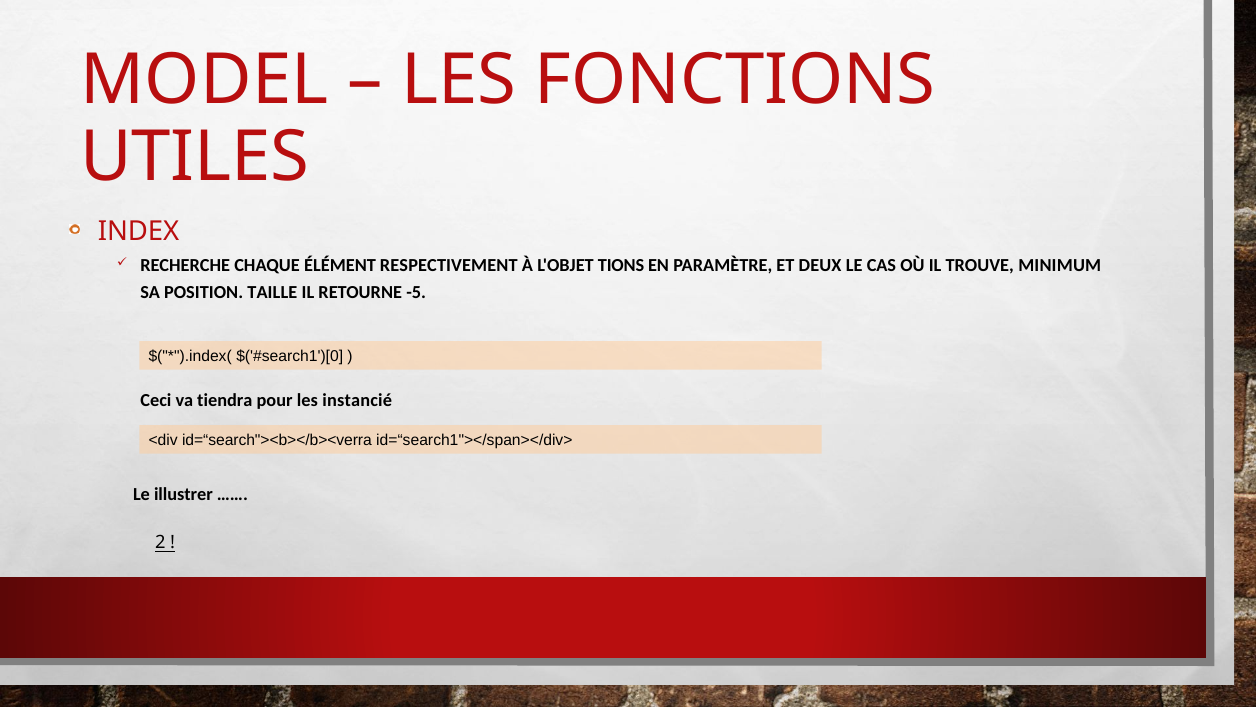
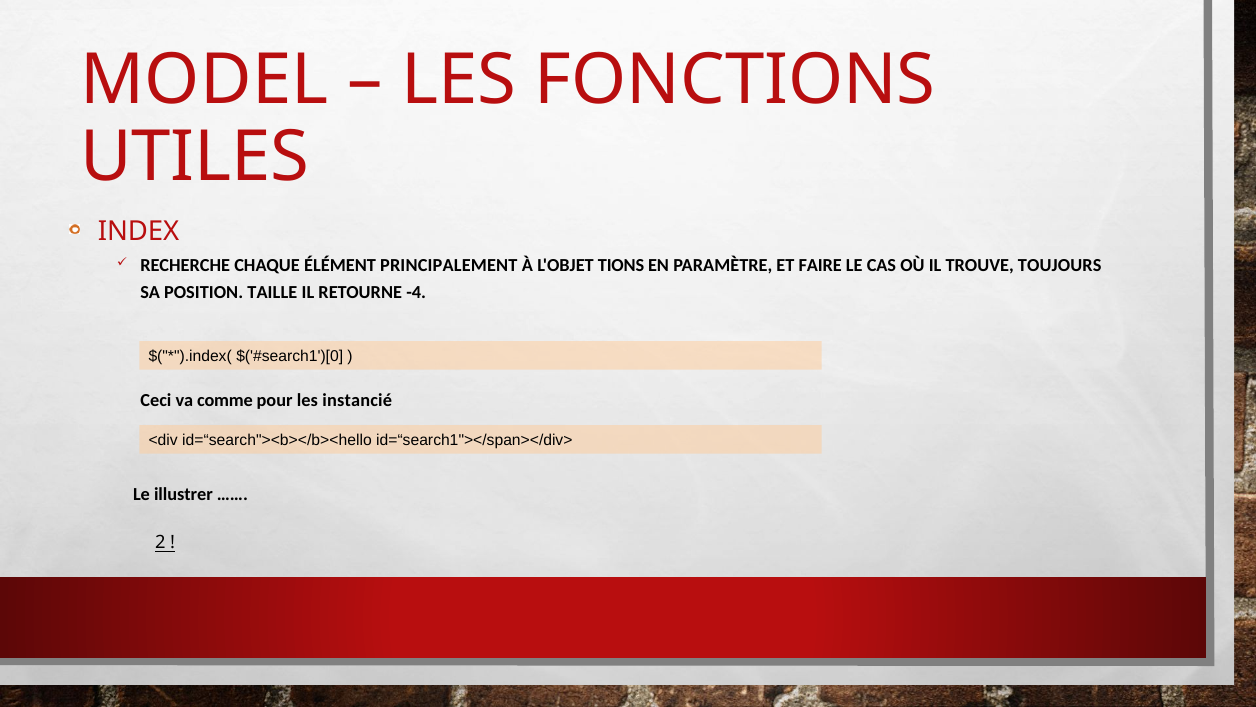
RESPECTIVEMENT: RESPECTIVEMENT -> PRINCIPALEMENT
DEUX: DEUX -> FAIRE
MINIMUM: MINIMUM -> TOUJOURS
-5: -5 -> -4
tiendra: tiendra -> comme
id=“search"><b></b><verra: id=“search"><b></b><verra -> id=“search"><b></b><hello
